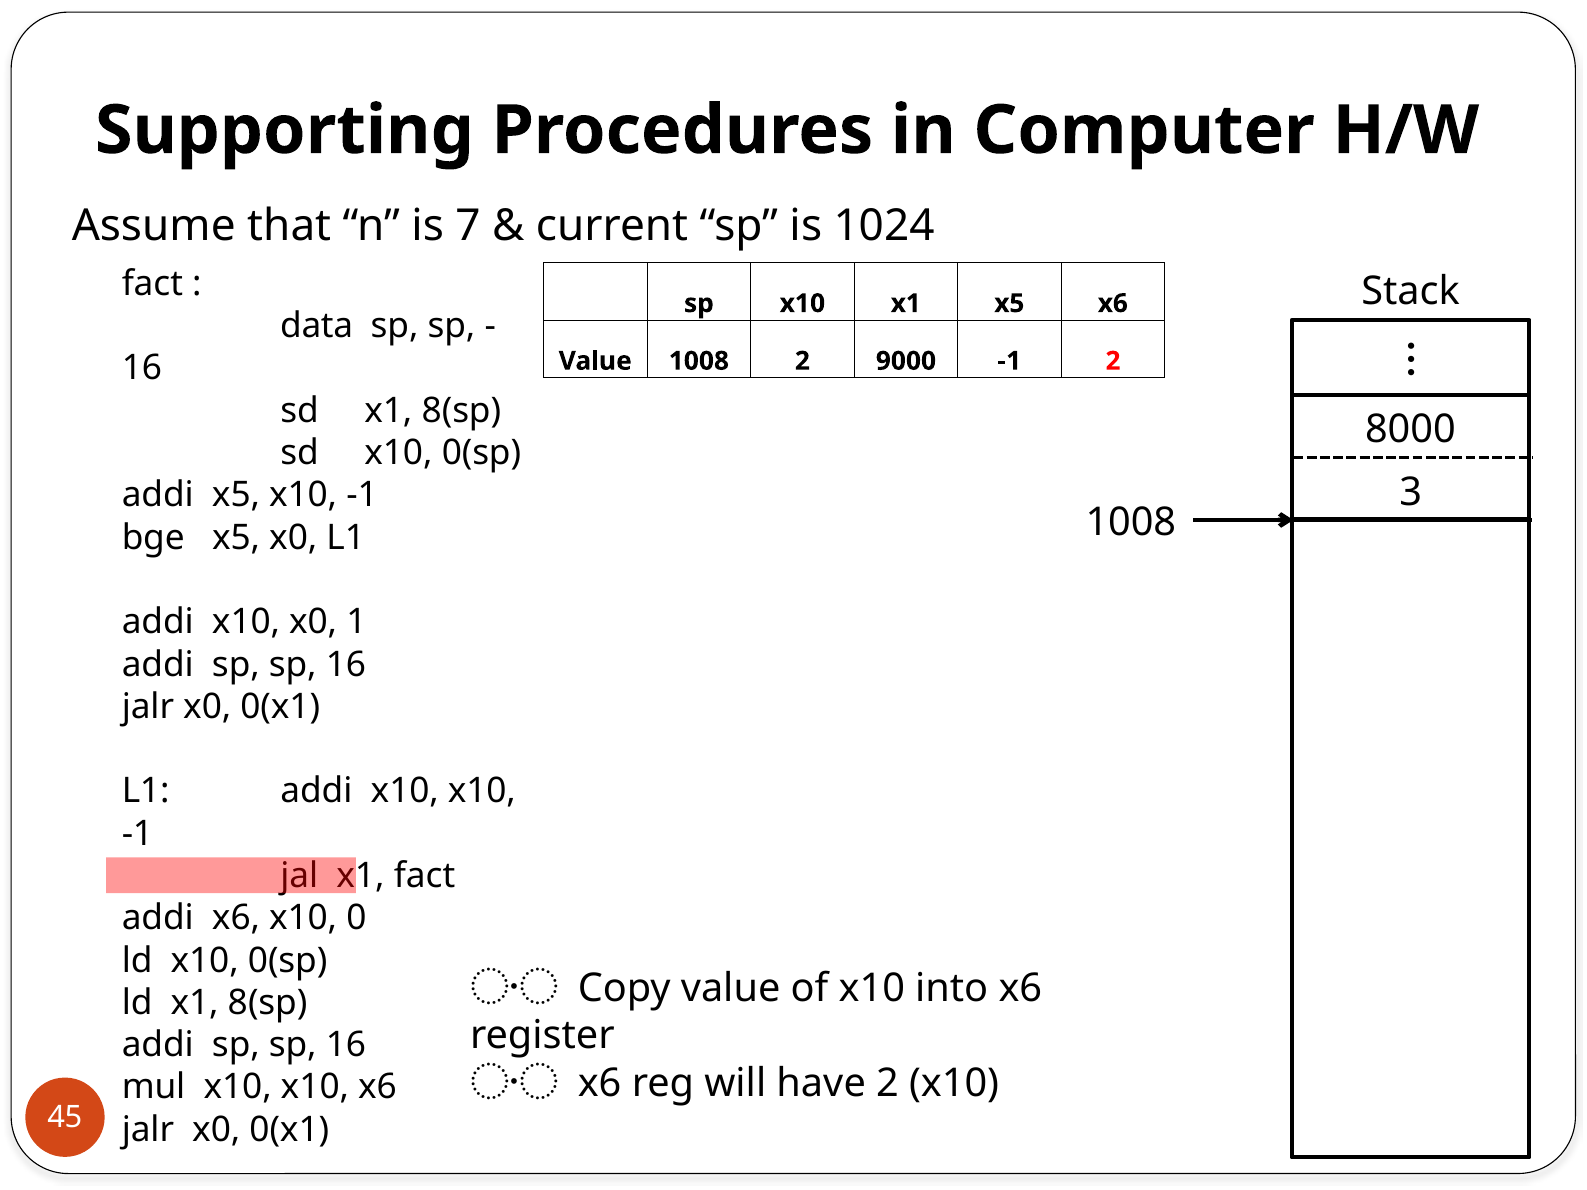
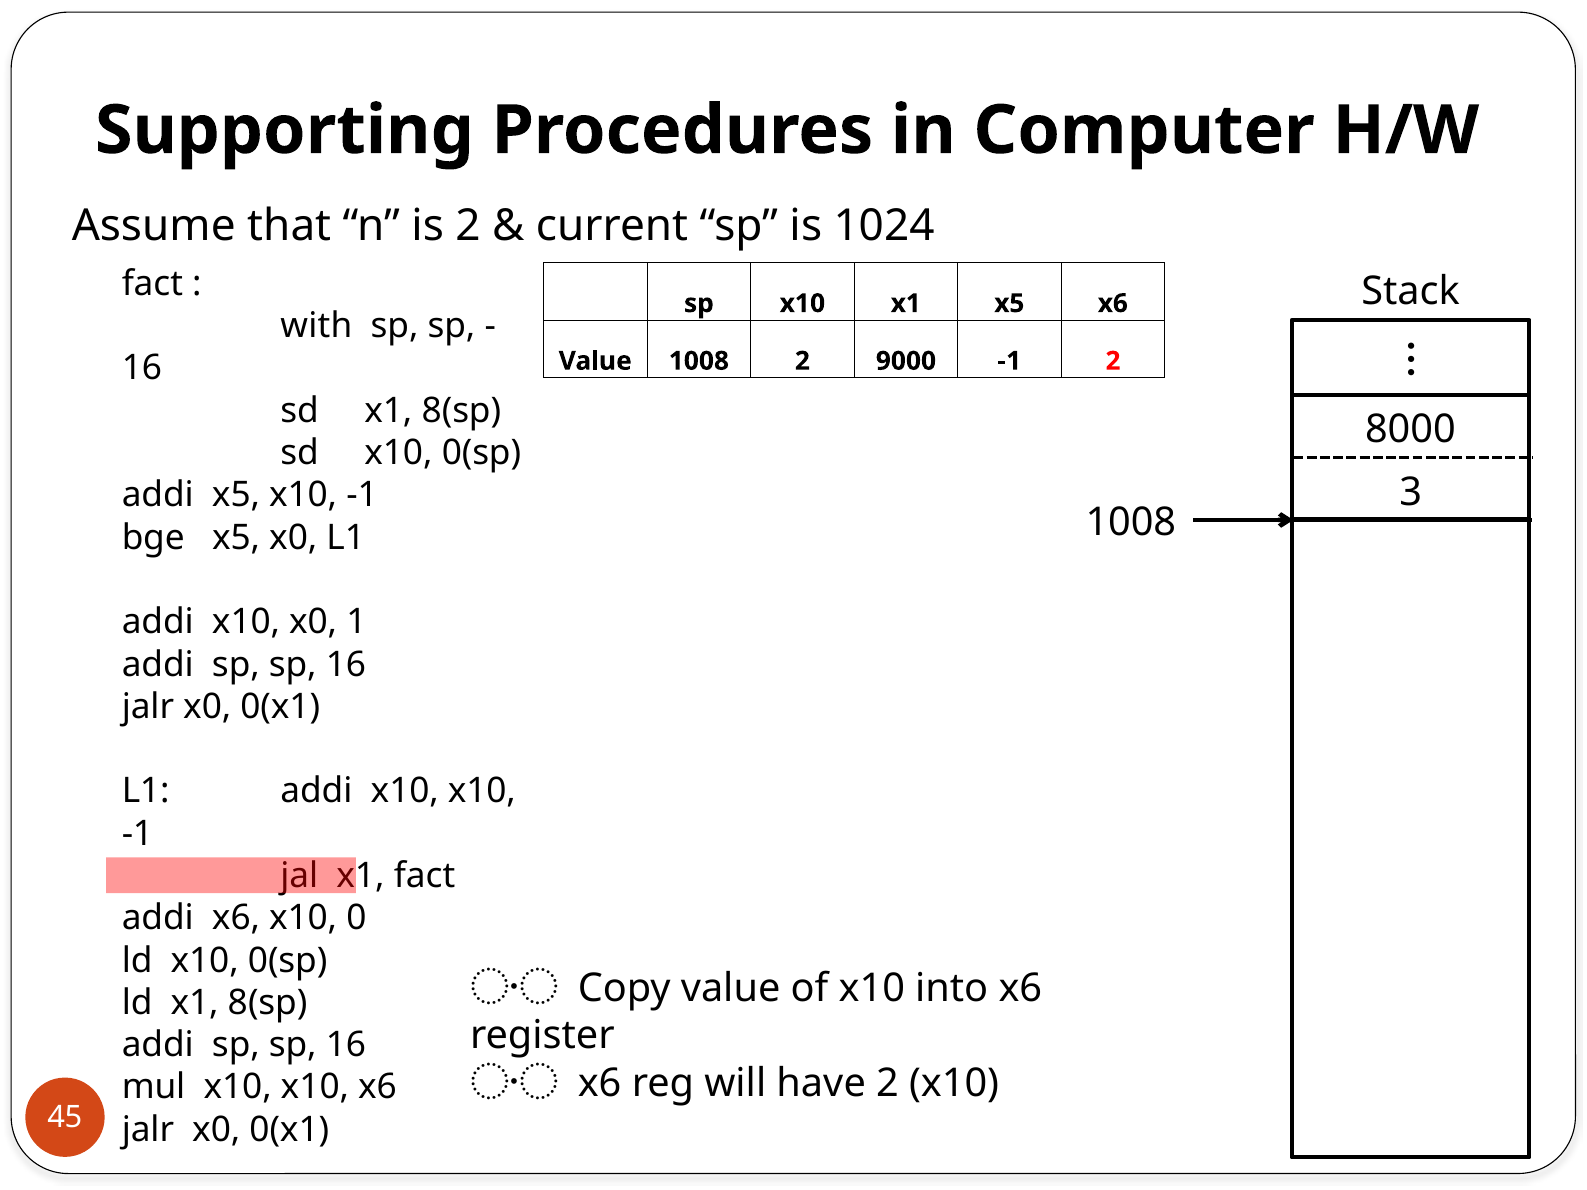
is 7: 7 -> 2
data: data -> with
